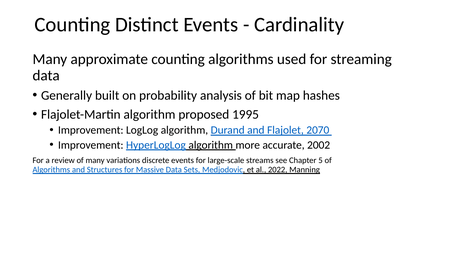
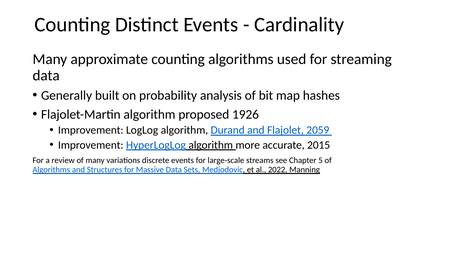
1995: 1995 -> 1926
2070: 2070 -> 2059
2002: 2002 -> 2015
